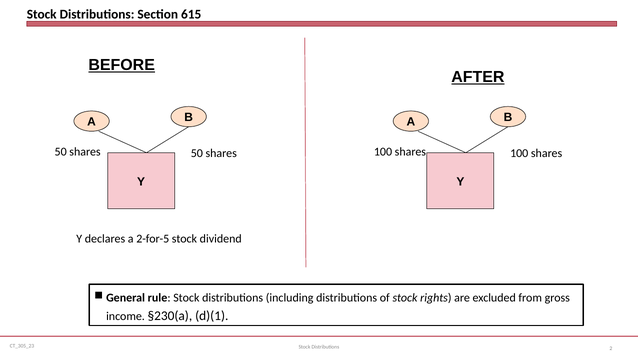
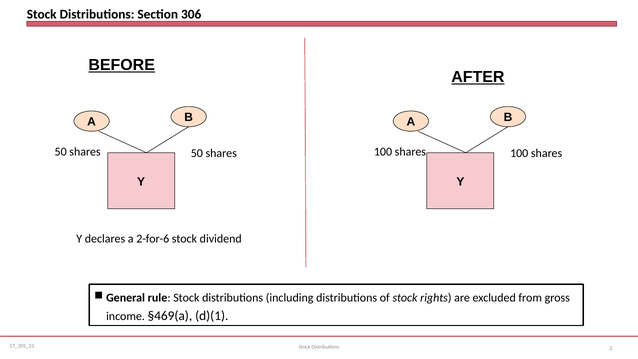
615: 615 -> 306
2-for-5: 2-for-5 -> 2-for-6
§230(a: §230(a -> §469(a
